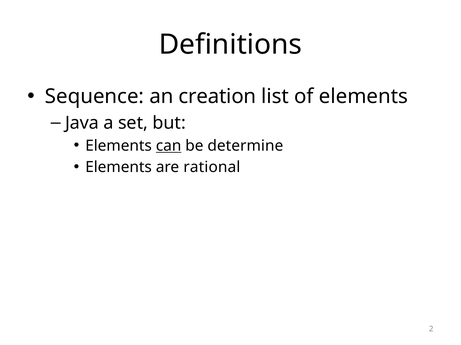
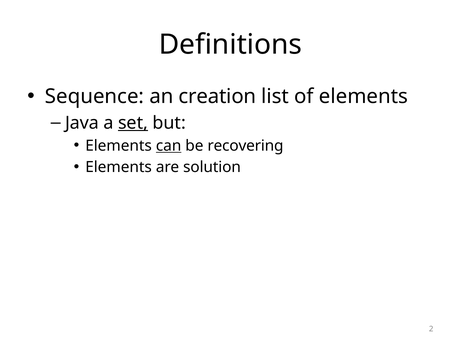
set underline: none -> present
determine: determine -> recovering
rational: rational -> solution
